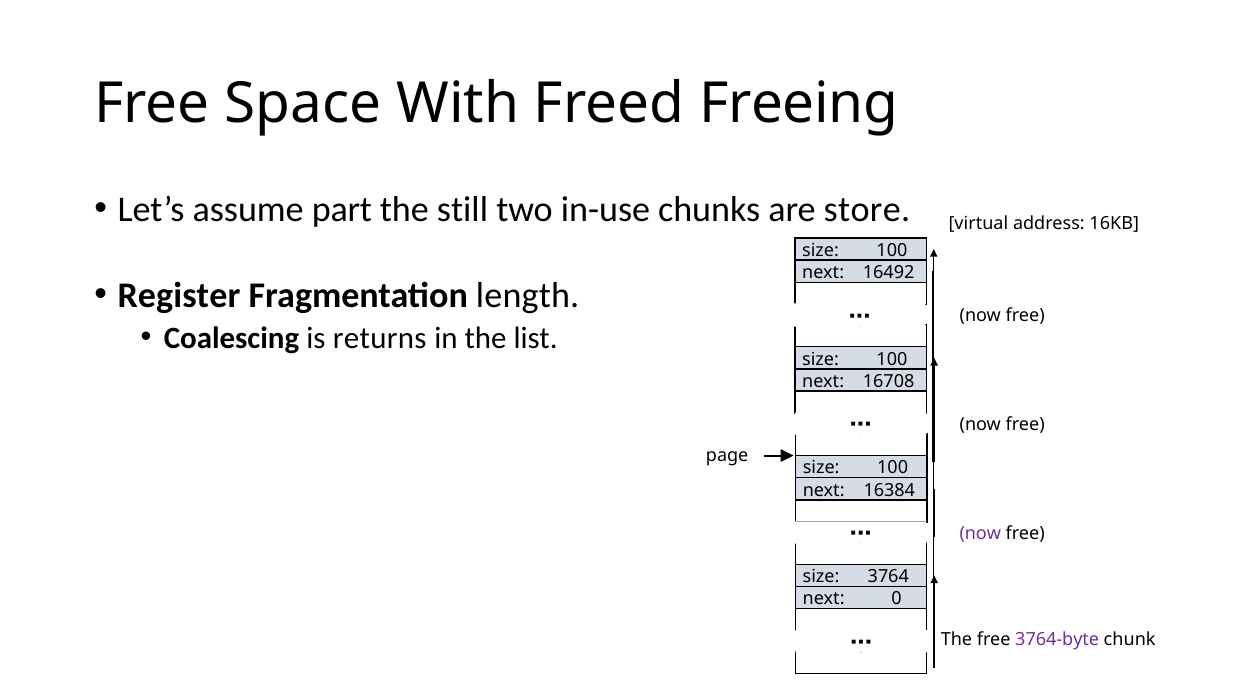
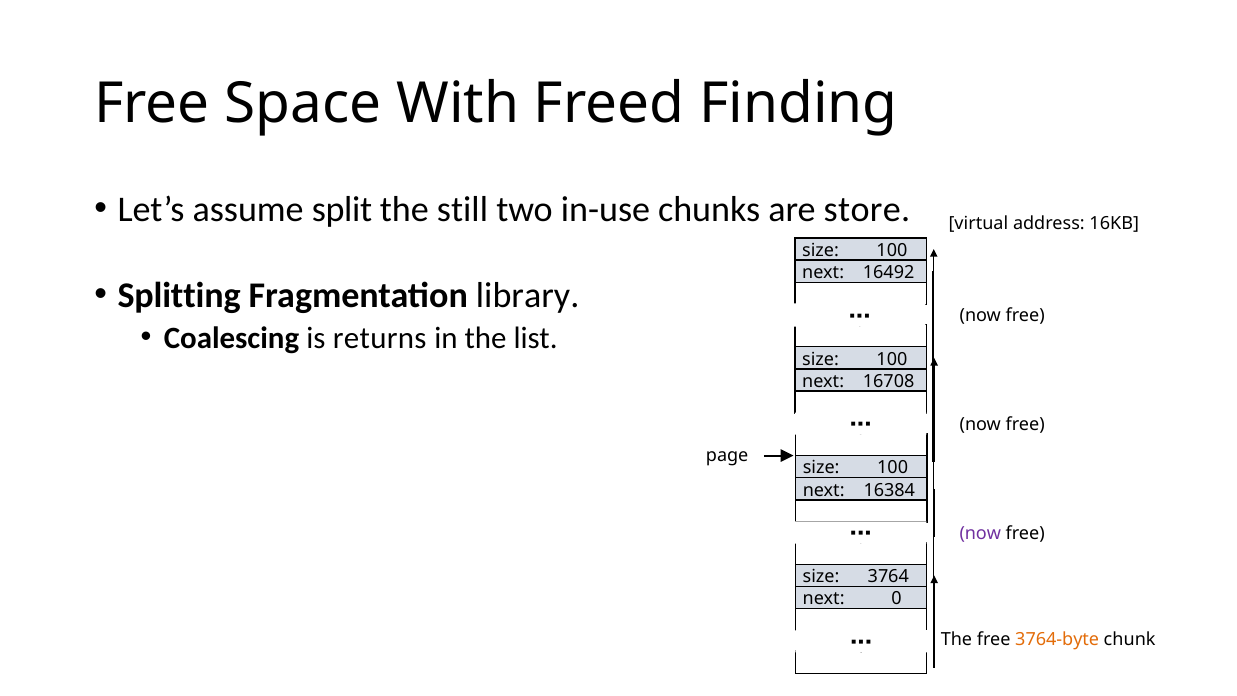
Freeing: Freeing -> Finding
part: part -> split
Register: Register -> Splitting
length: length -> library
3764-byte colour: purple -> orange
